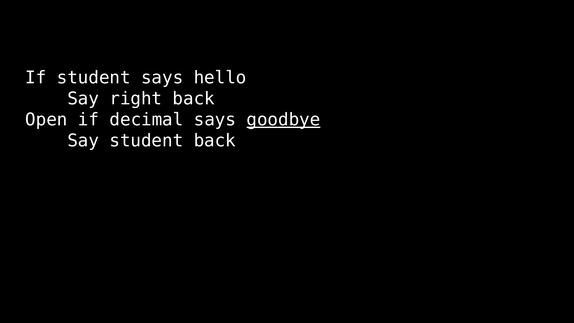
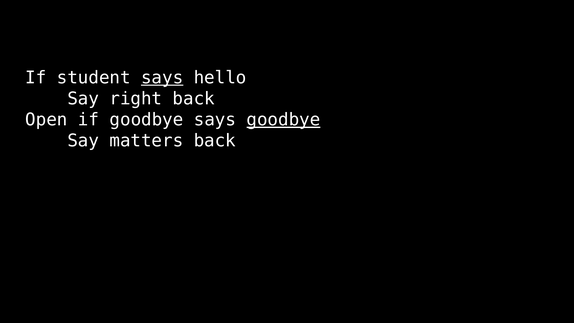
says at (162, 78) underline: none -> present
if decimal: decimal -> goodbye
Say student: student -> matters
